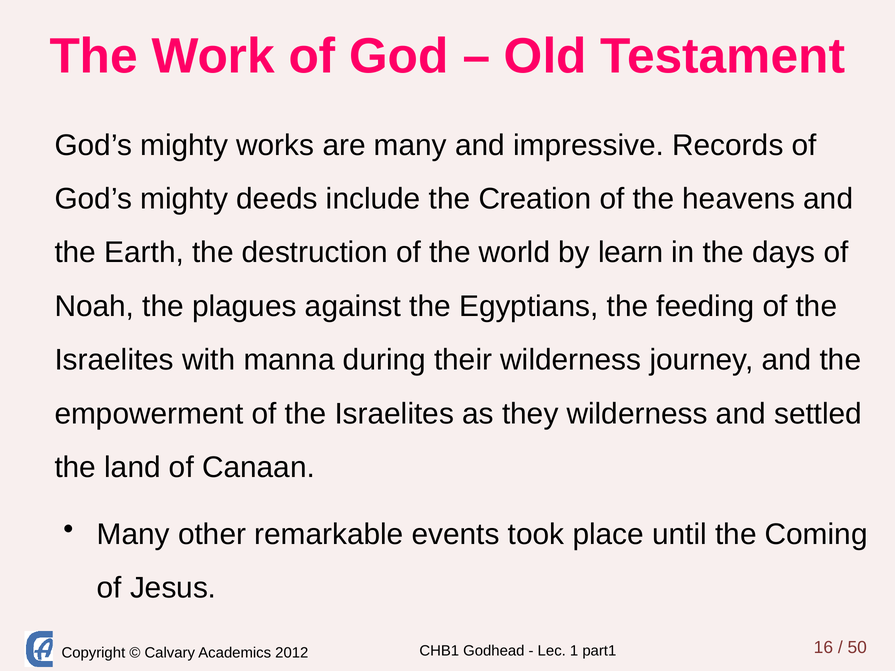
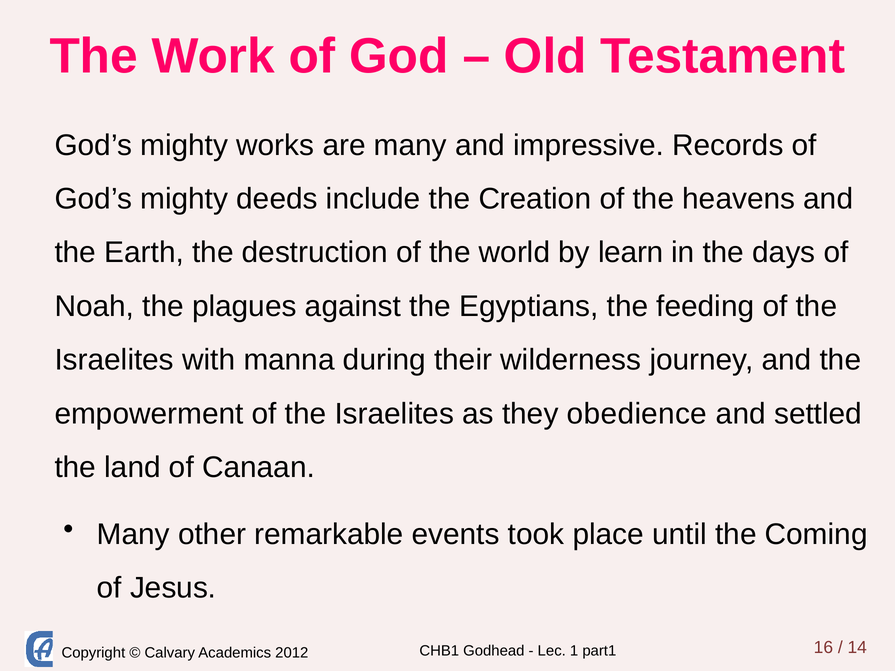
they wilderness: wilderness -> obedience
50: 50 -> 14
